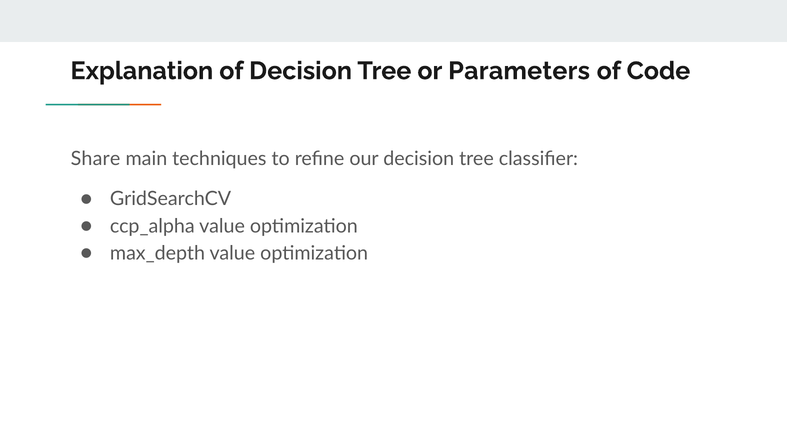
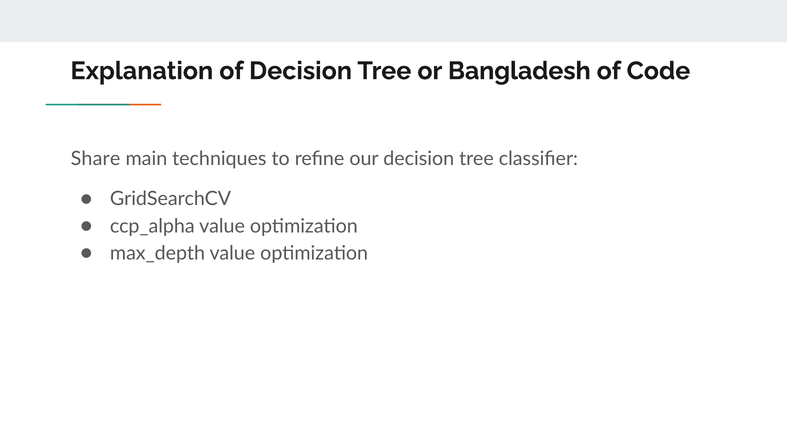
Parameters: Parameters -> Bangladesh
